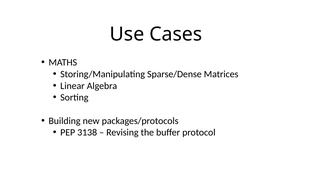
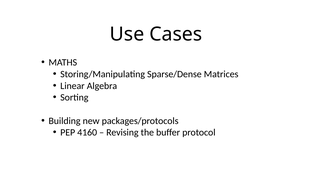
3138: 3138 -> 4160
